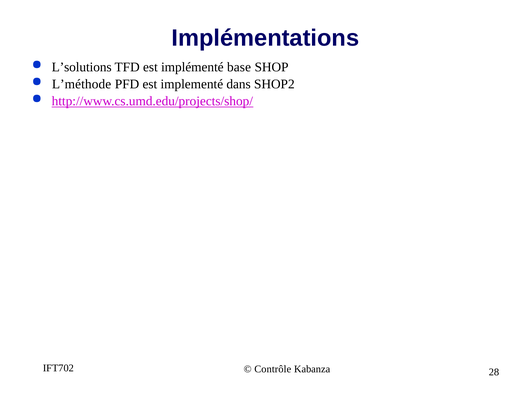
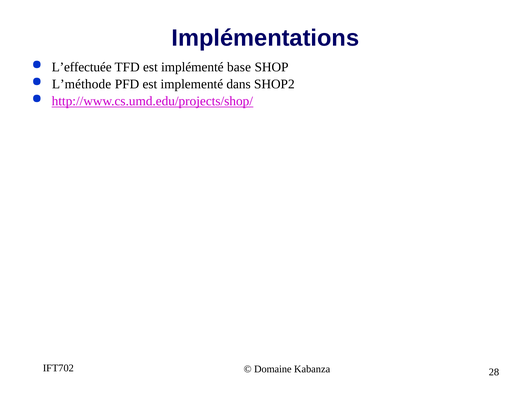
L’solutions: L’solutions -> L’effectuée
Contrôle: Contrôle -> Domaine
